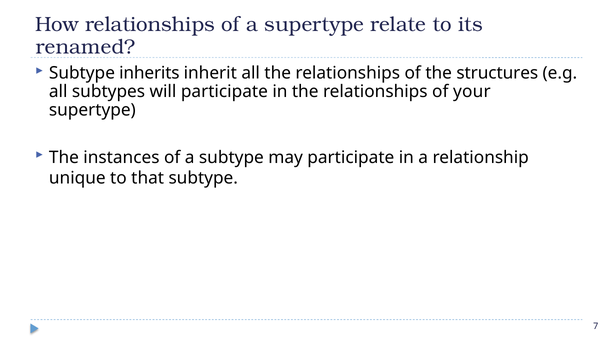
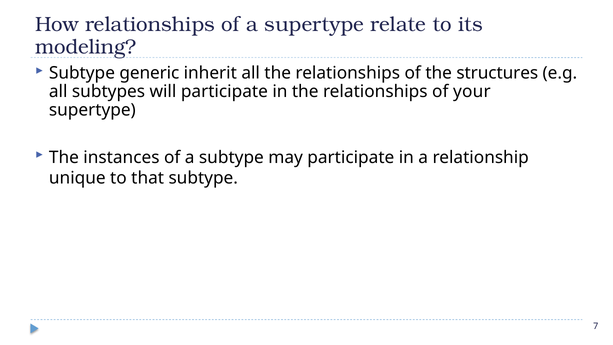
renamed: renamed -> modeling
inherits: inherits -> generic
